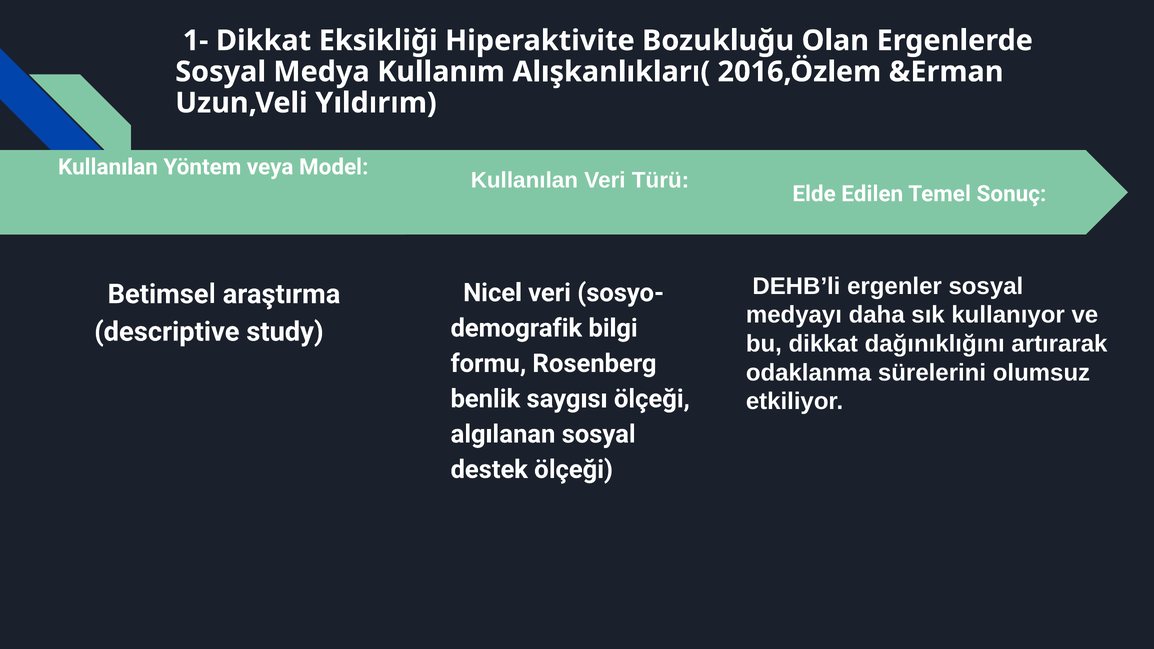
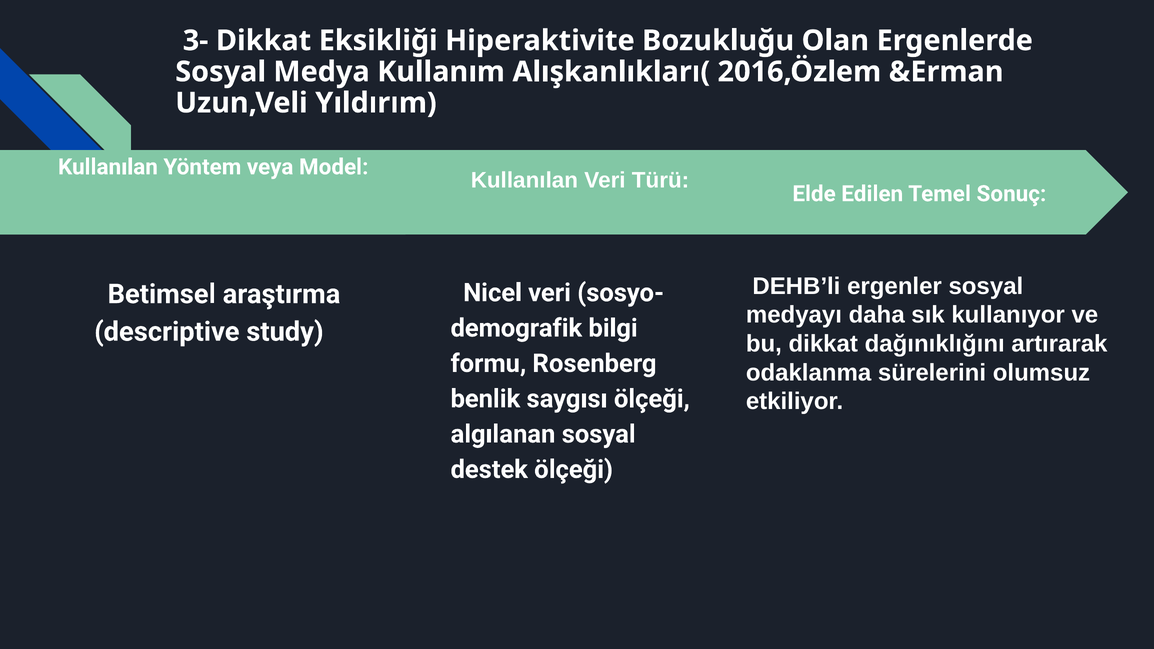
1-: 1- -> 3-
